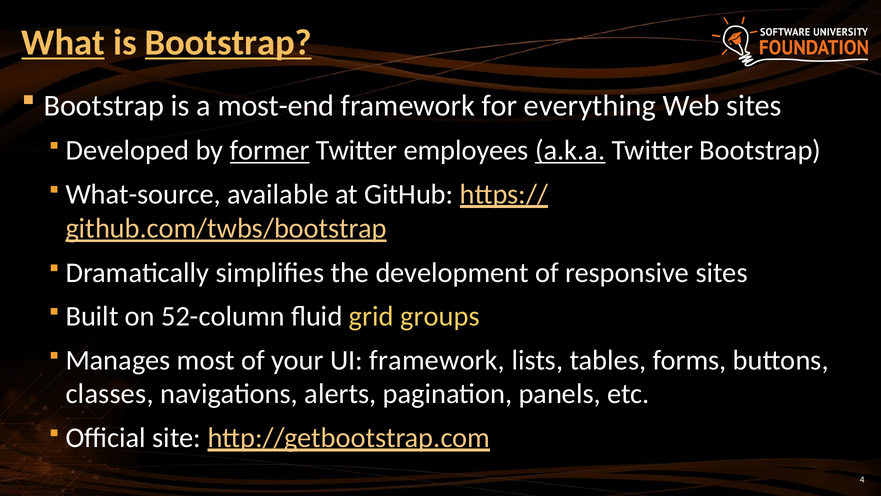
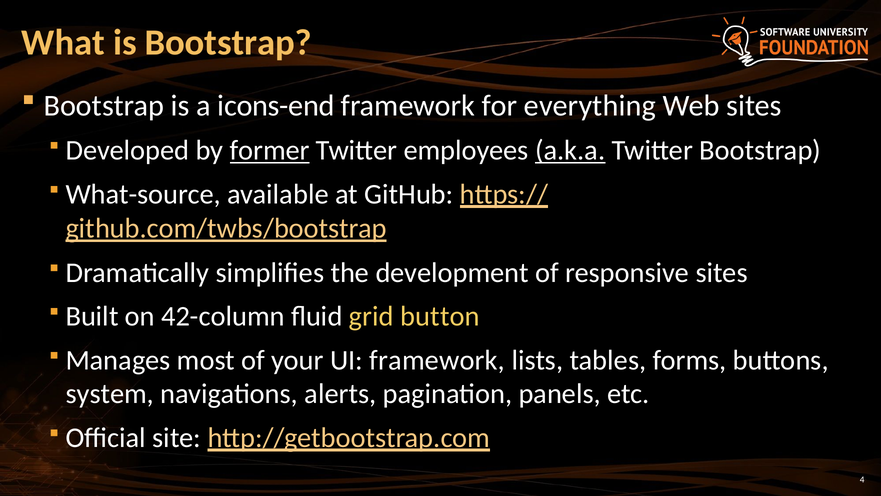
What underline: present -> none
Bootstrap at (228, 43) underline: present -> none
most-end: most-end -> icons-end
52-column: 52-column -> 42-column
groups: groups -> button
classes: classes -> system
